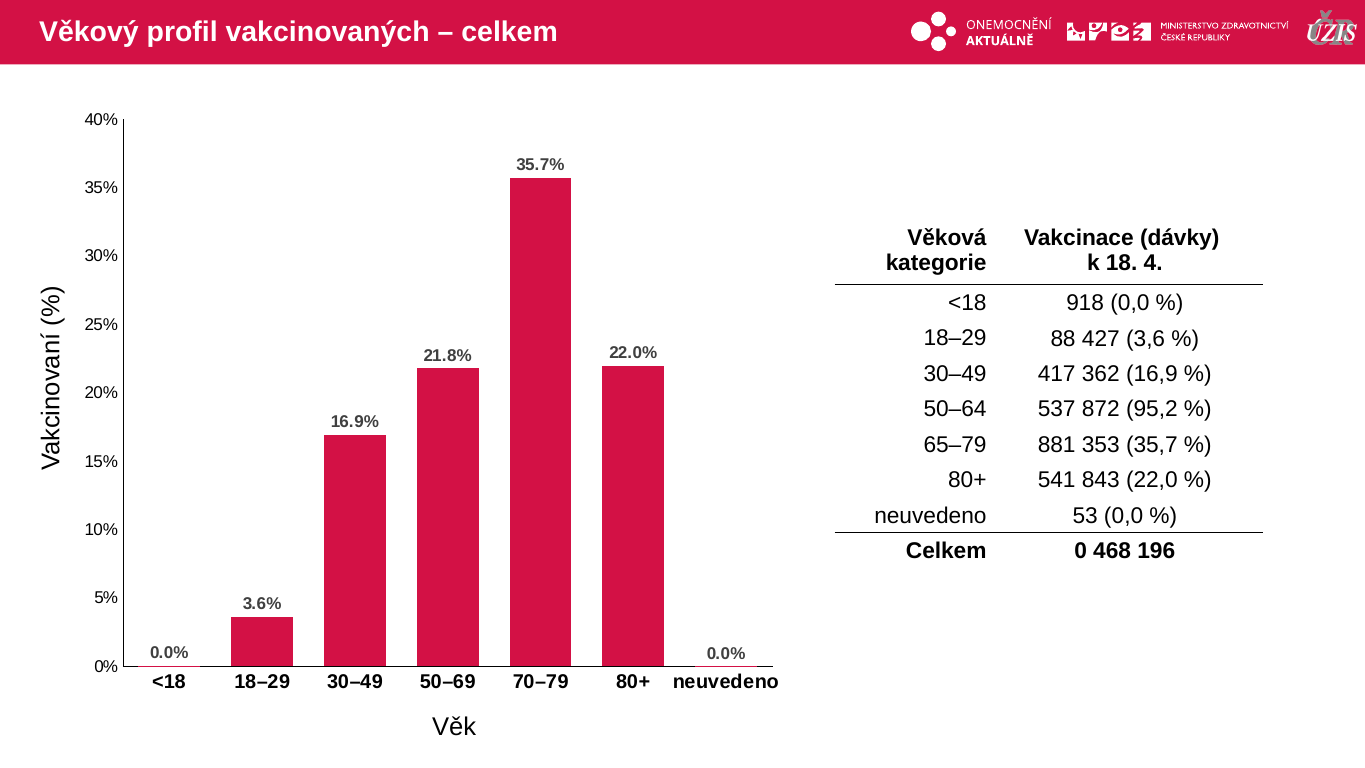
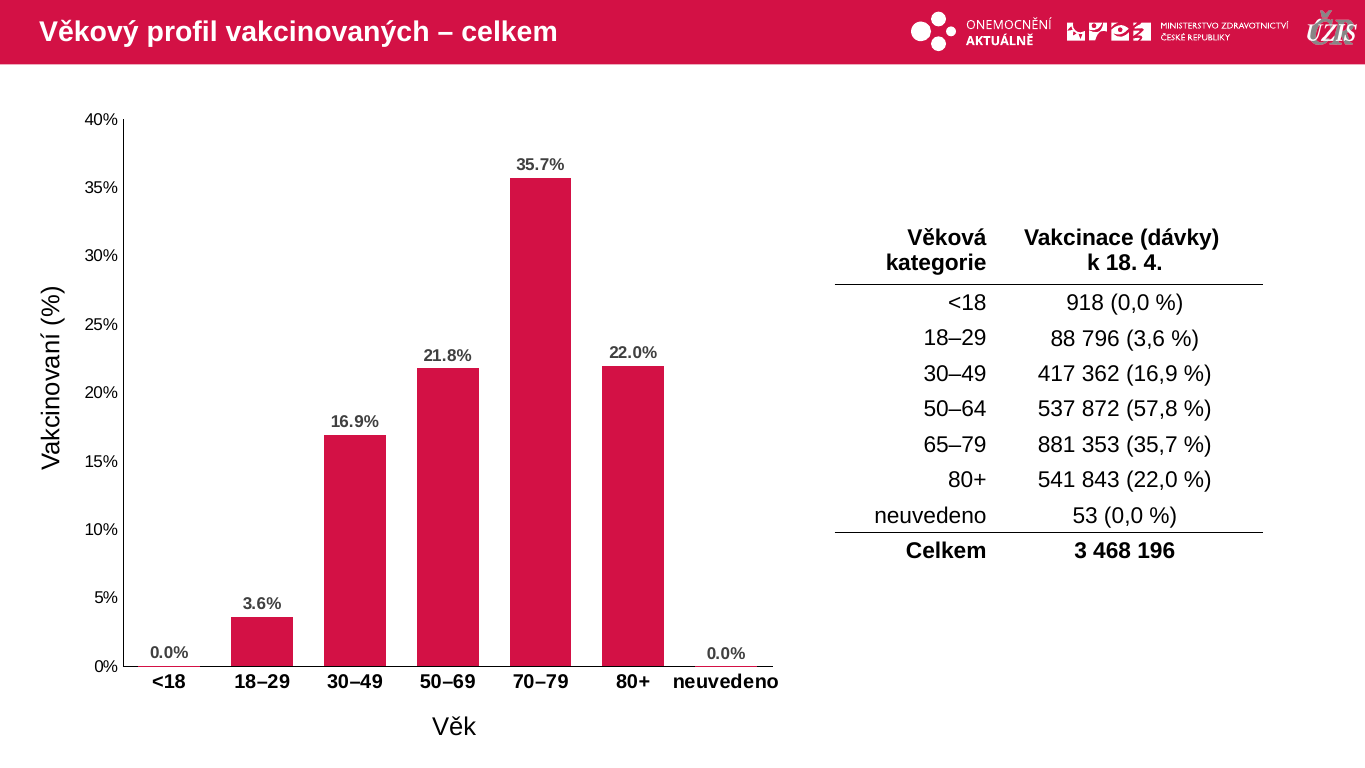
427: 427 -> 796
95,2: 95,2 -> 57,8
0: 0 -> 3
